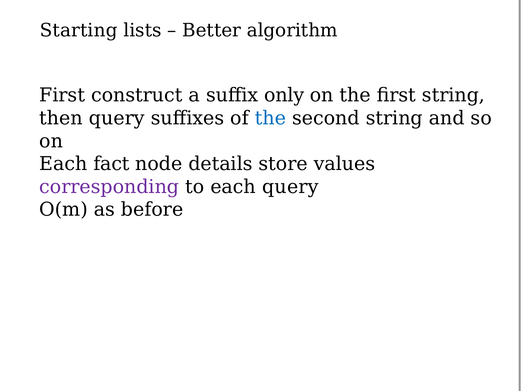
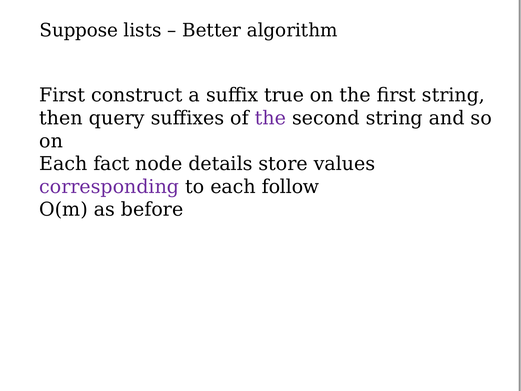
Starting: Starting -> Suppose
only: only -> true
the at (270, 118) colour: blue -> purple
each query: query -> follow
